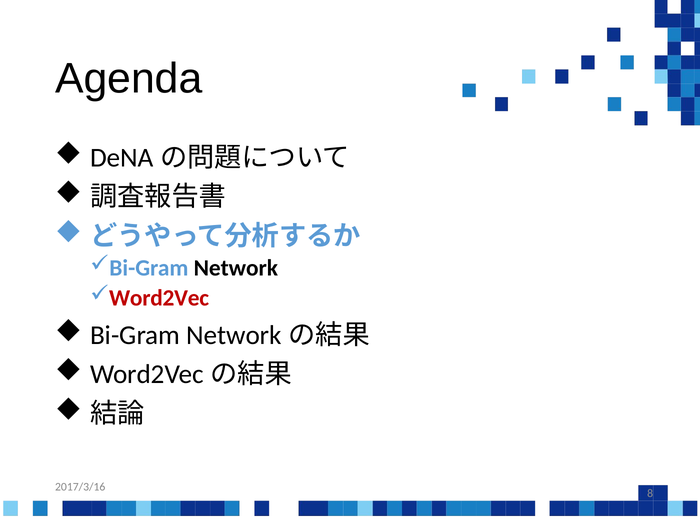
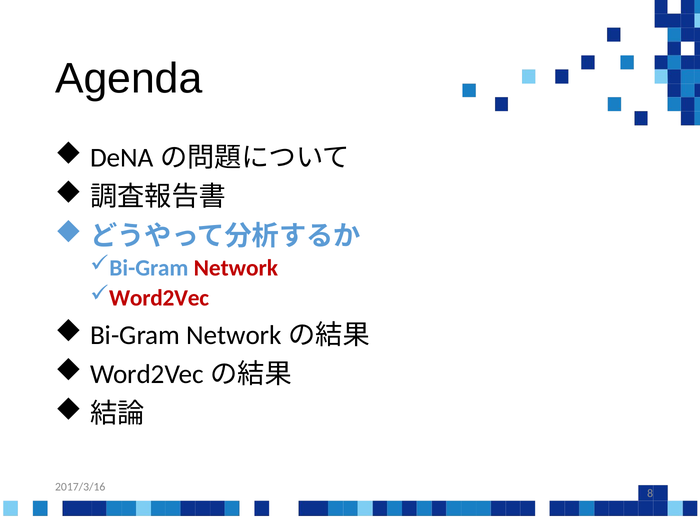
Network colour: black -> red
